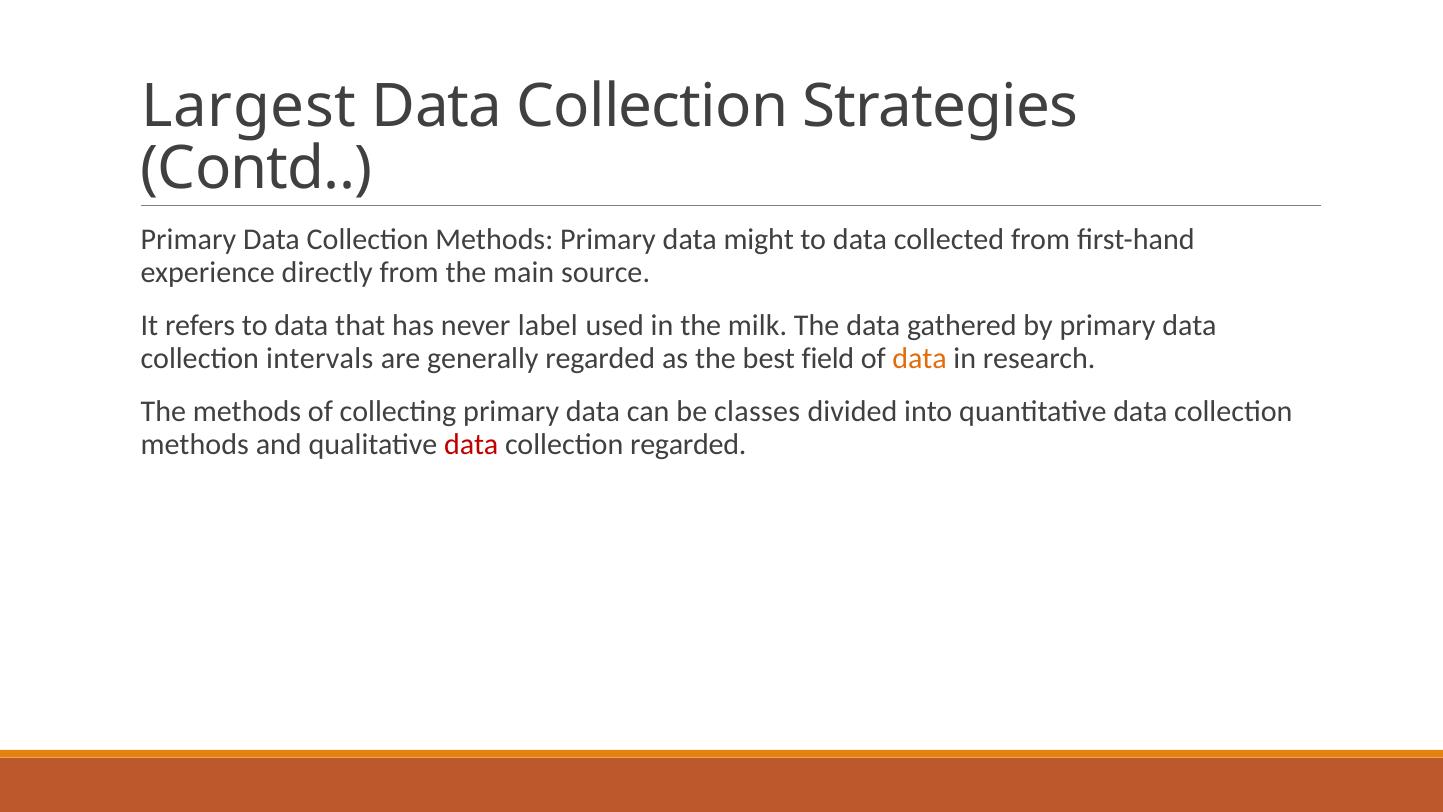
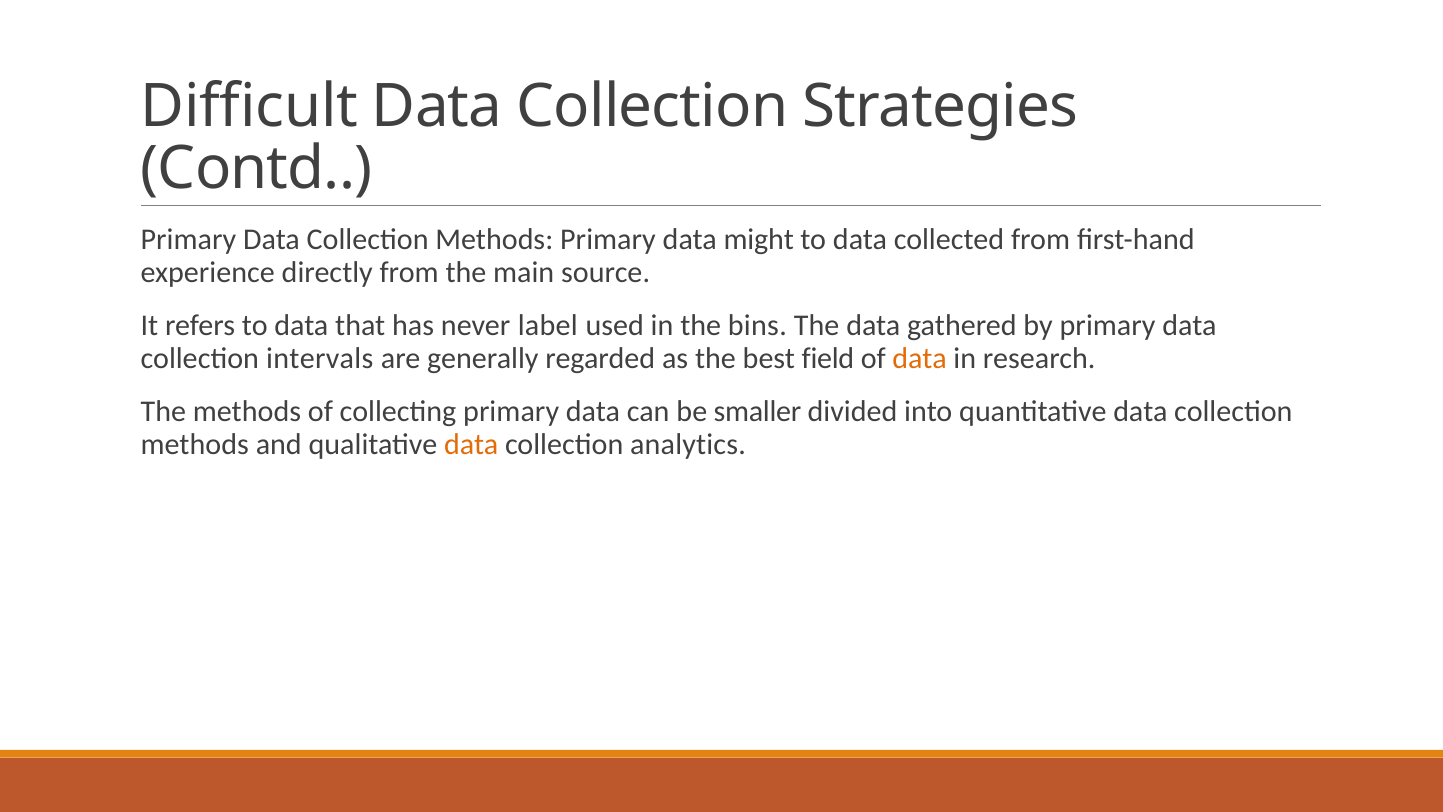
Largest: Largest -> Difficult
milk: milk -> bins
classes: classes -> smaller
data at (471, 444) colour: red -> orange
collection regarded: regarded -> analytics
